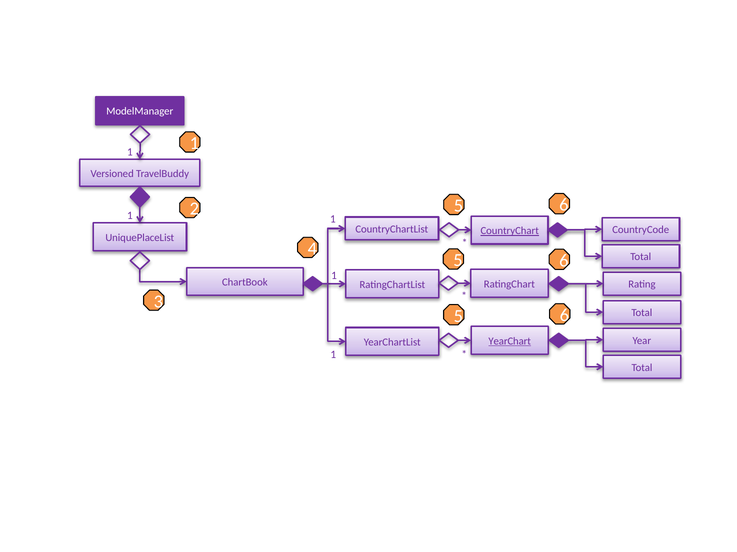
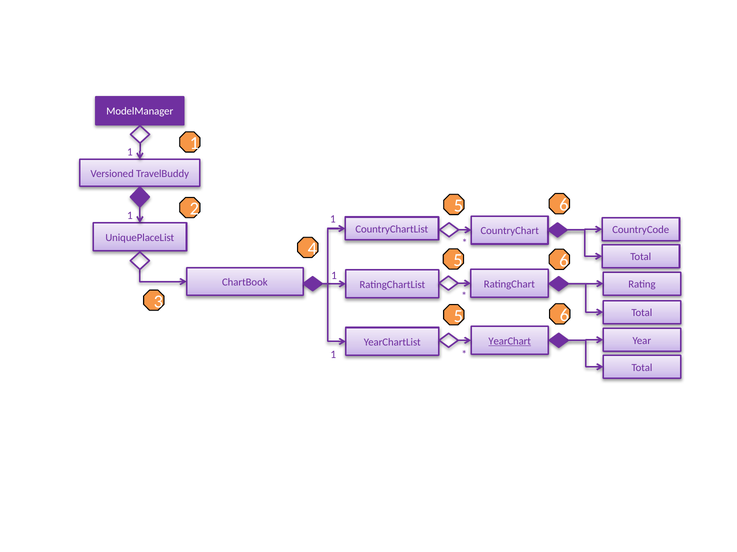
CountryChart underline: present -> none
